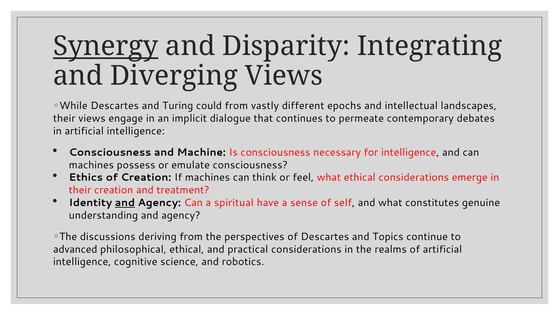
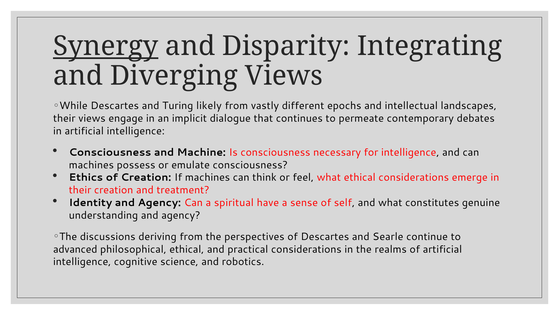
could: could -> likely
and at (125, 202) underline: present -> none
Topics: Topics -> Searle
